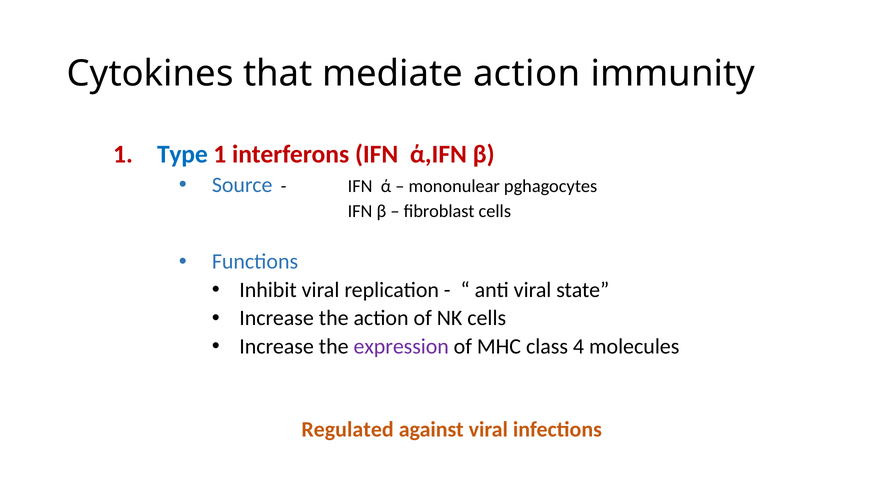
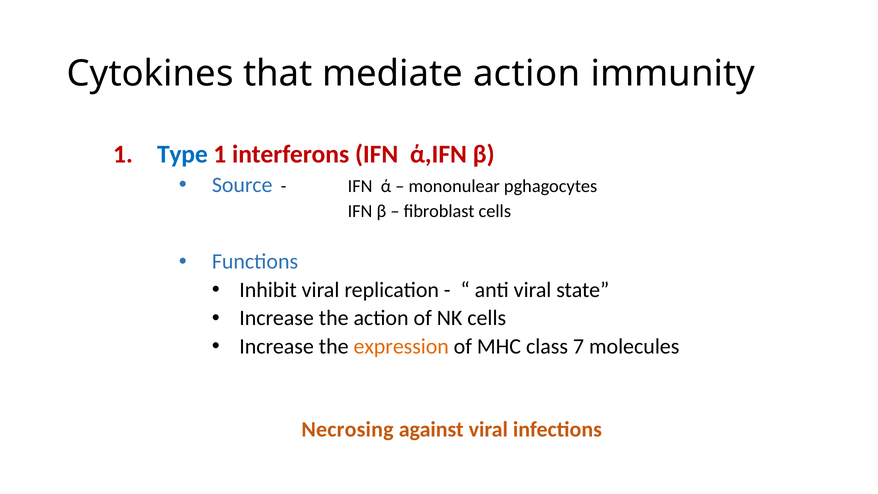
expression colour: purple -> orange
4: 4 -> 7
Regulated: Regulated -> Necrosing
